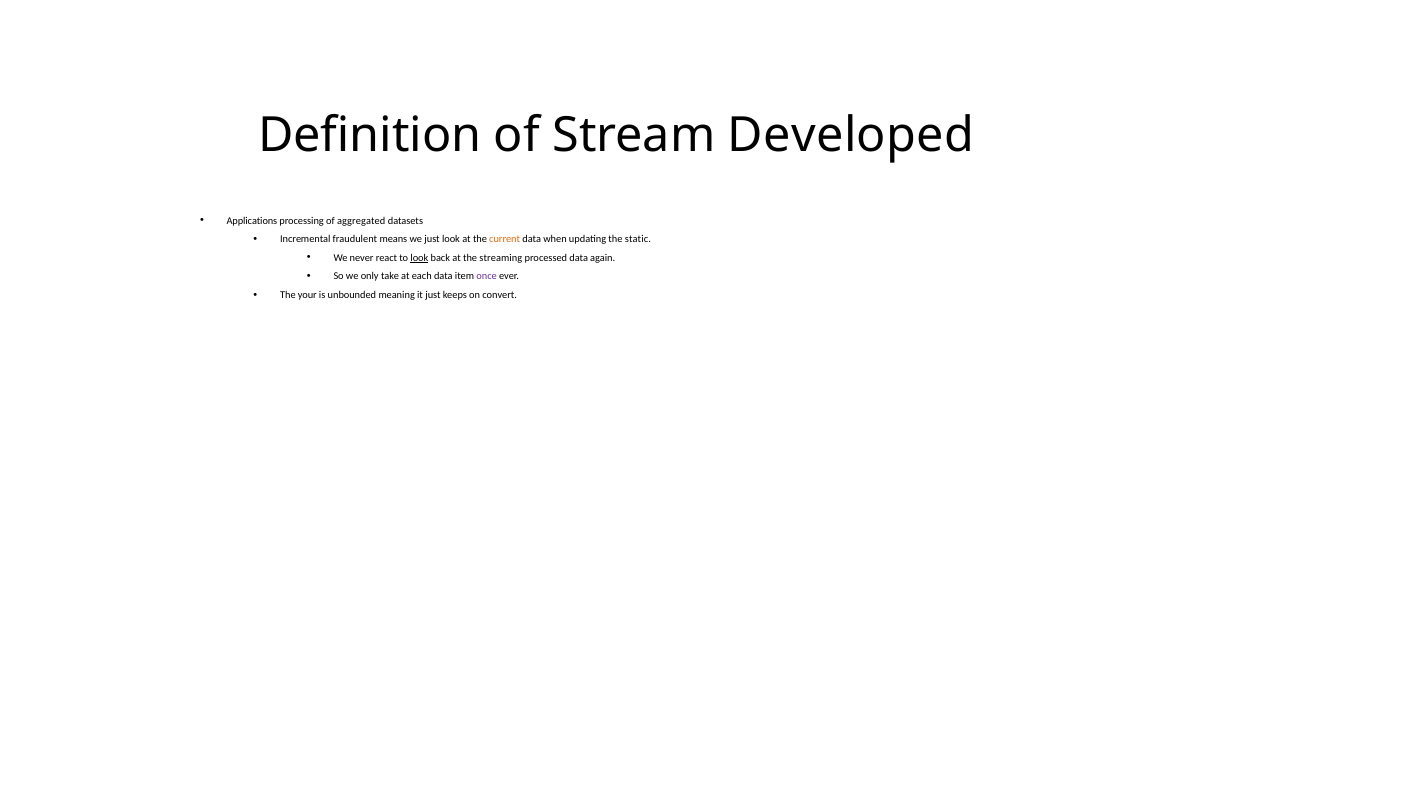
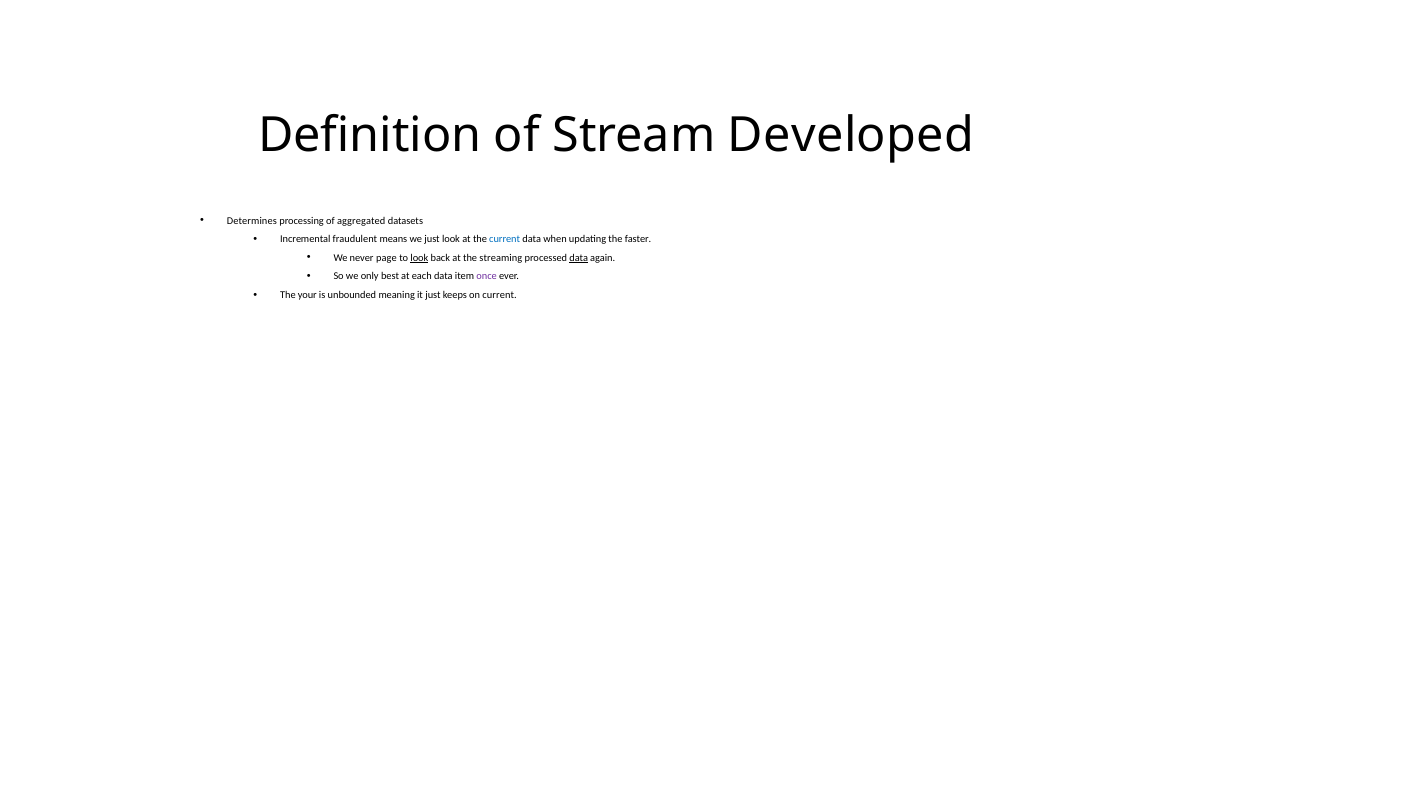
Applications: Applications -> Determines
current at (505, 239) colour: orange -> blue
static: static -> faster
react: react -> page
data at (579, 258) underline: none -> present
take: take -> best
on convert: convert -> current
